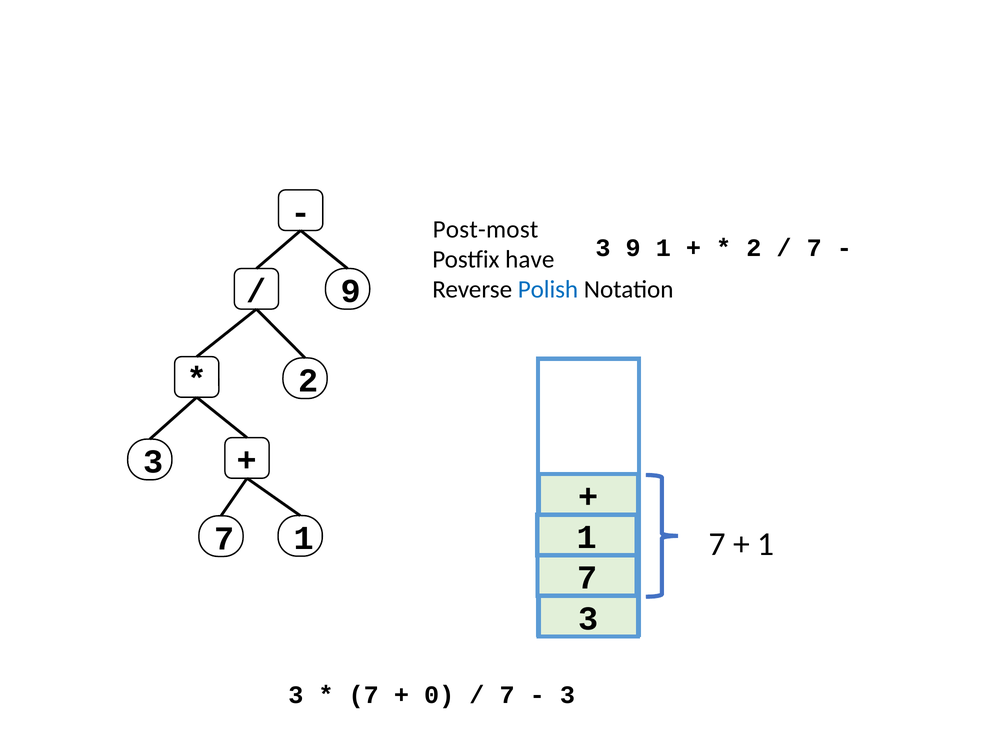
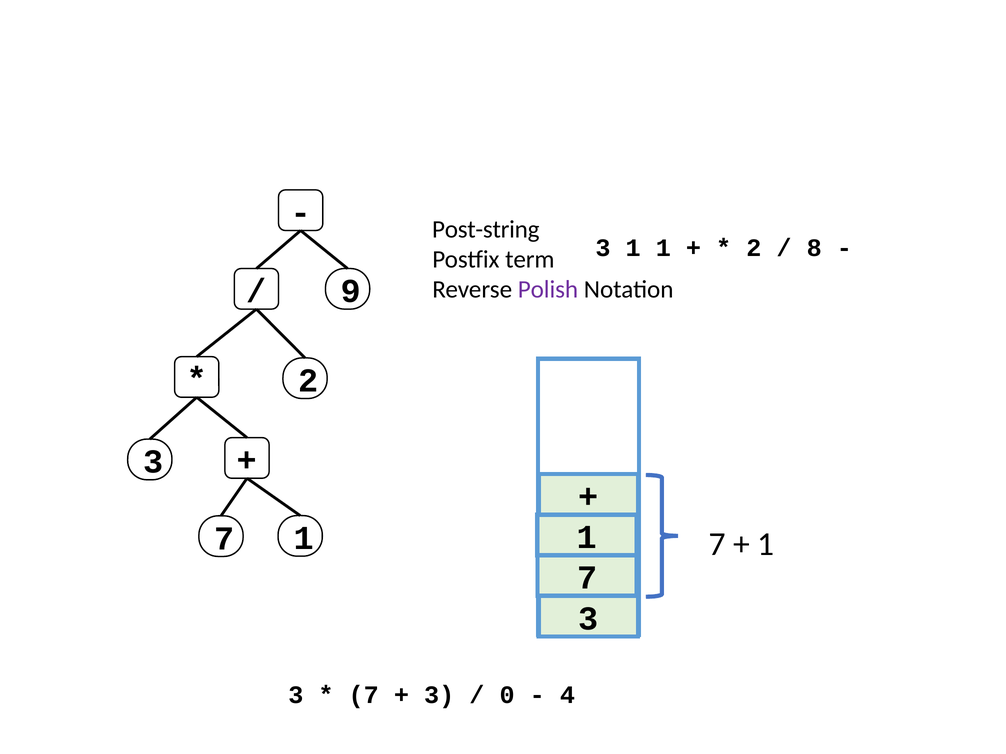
Post-most: Post-most -> Post-string
3 9: 9 -> 1
7 at (814, 248): 7 -> 8
have: have -> term
Polish colour: blue -> purple
0 at (439, 695): 0 -> 3
7 at (507, 695): 7 -> 0
3 at (567, 695): 3 -> 4
